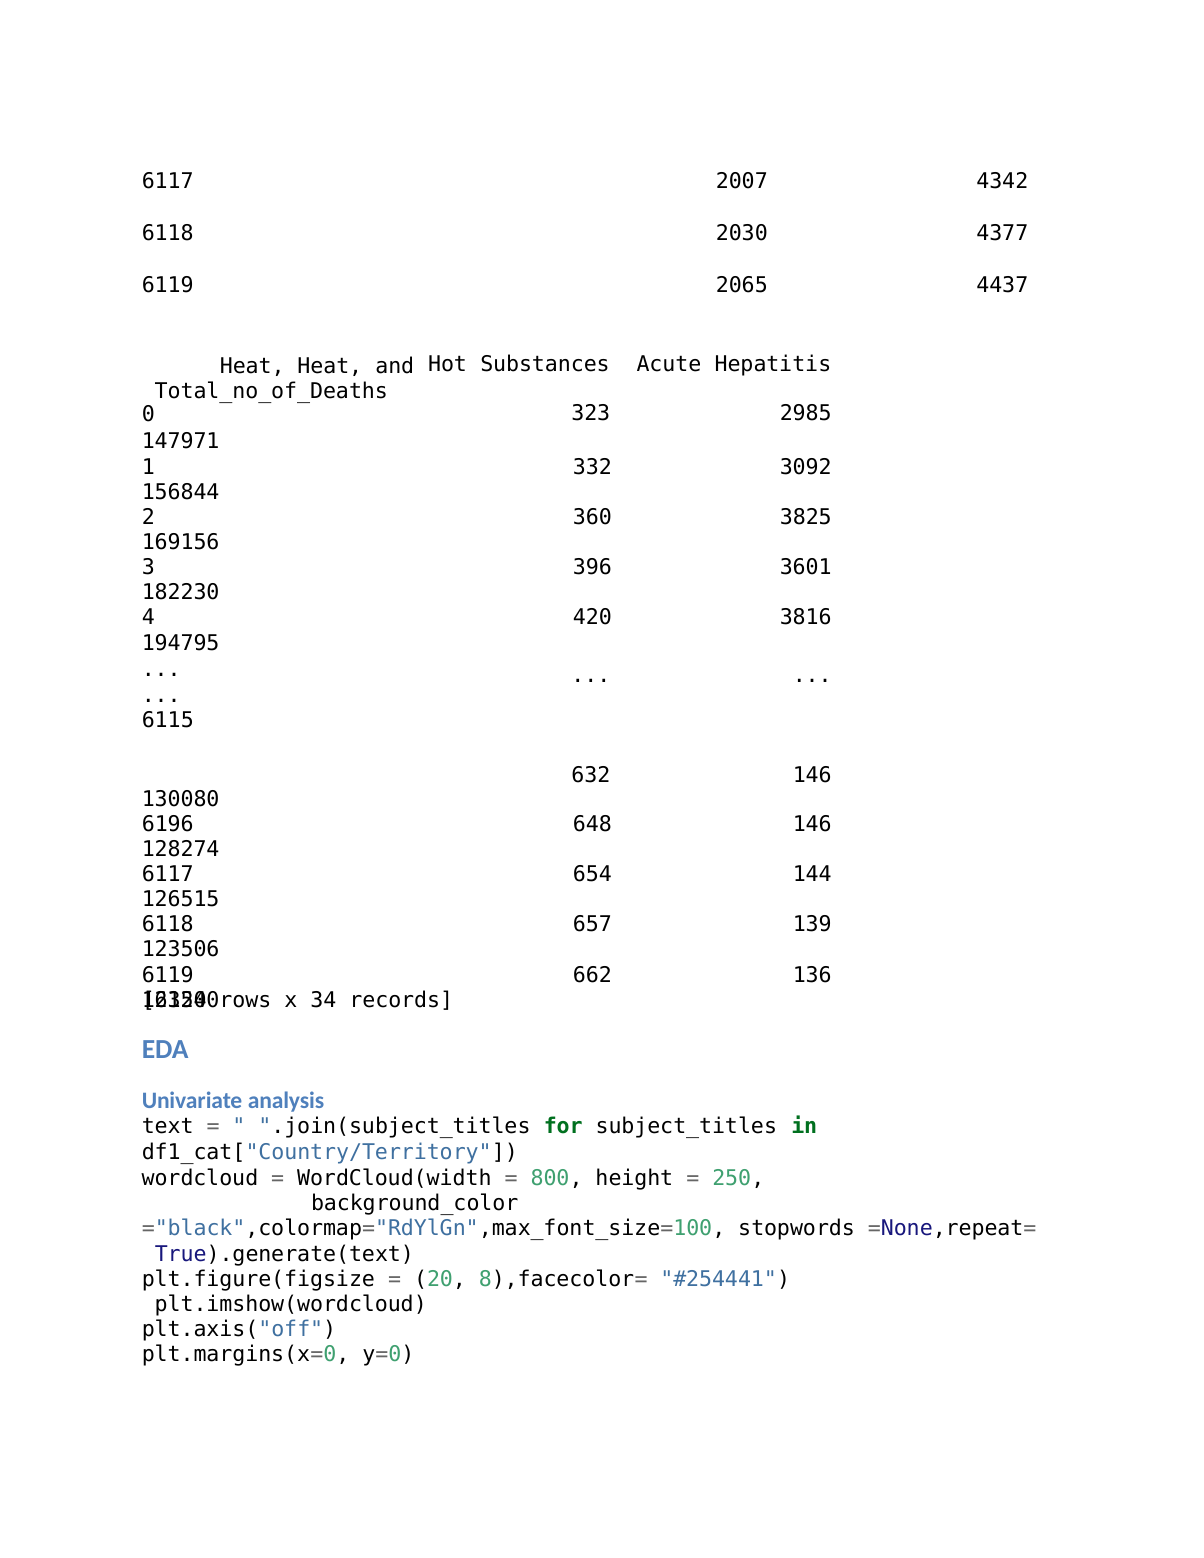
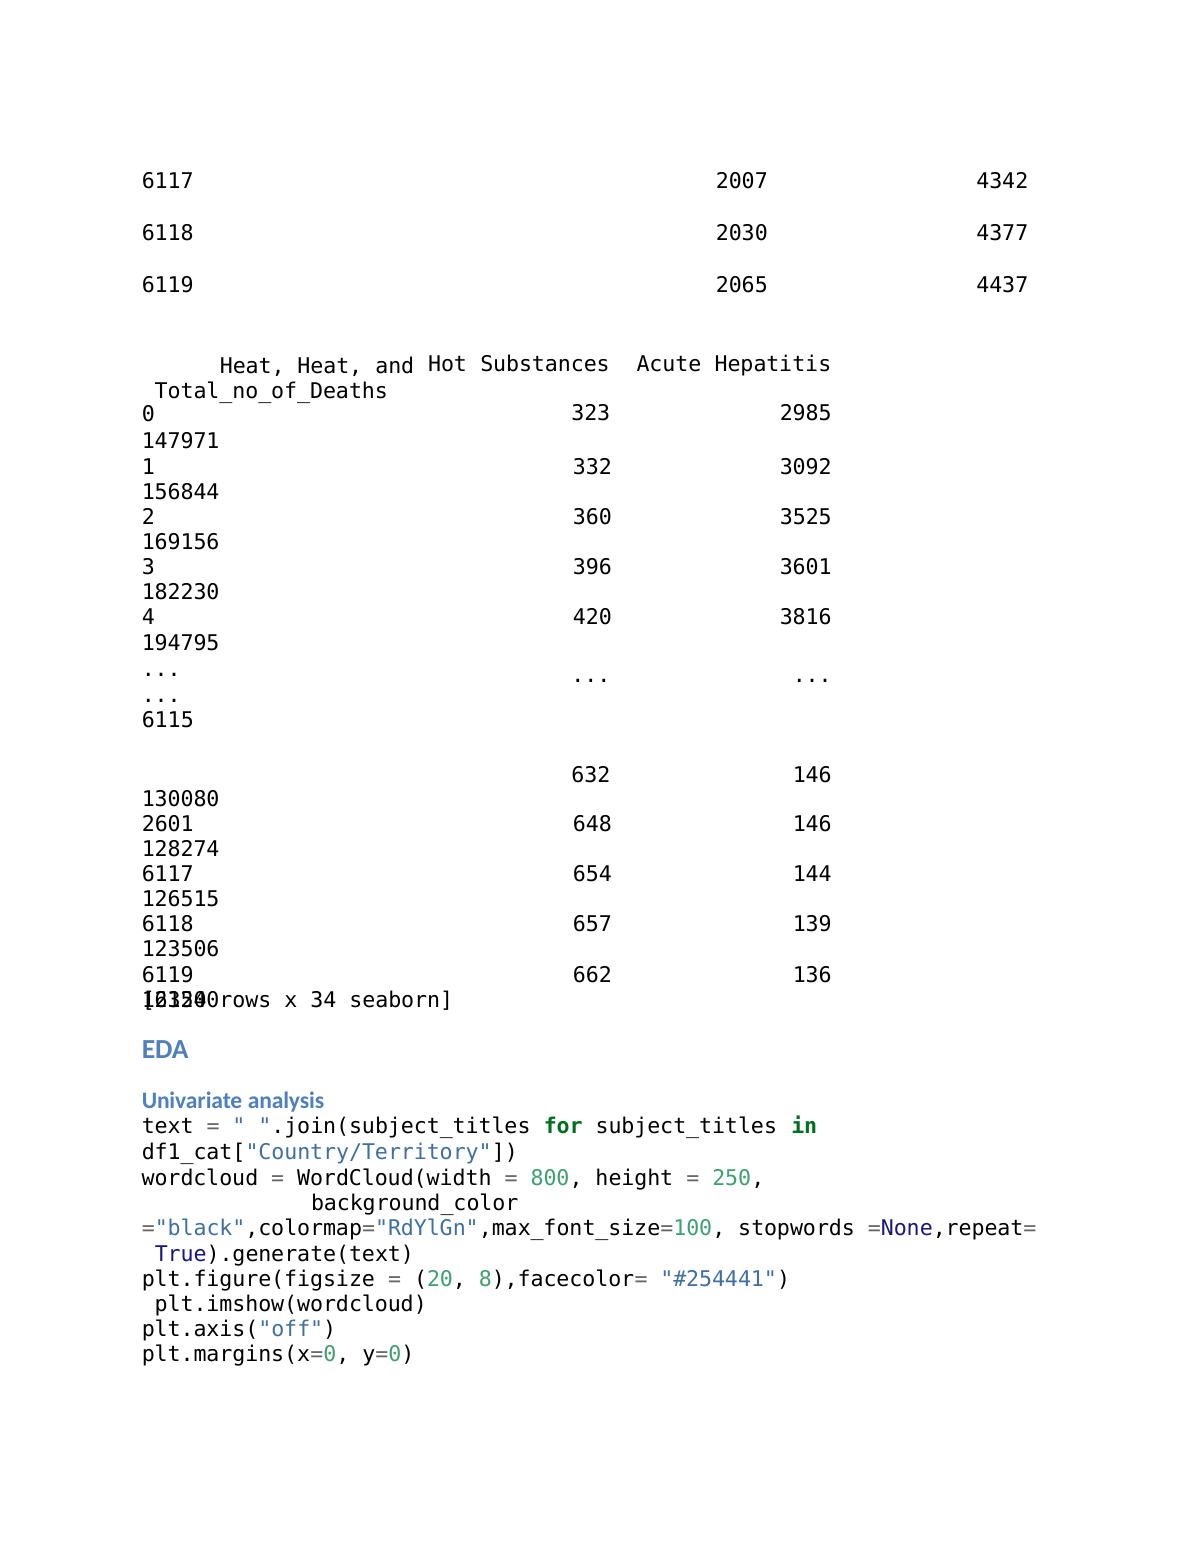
3825: 3825 -> 3525
6196: 6196 -> 2601
records: records -> seaborn
